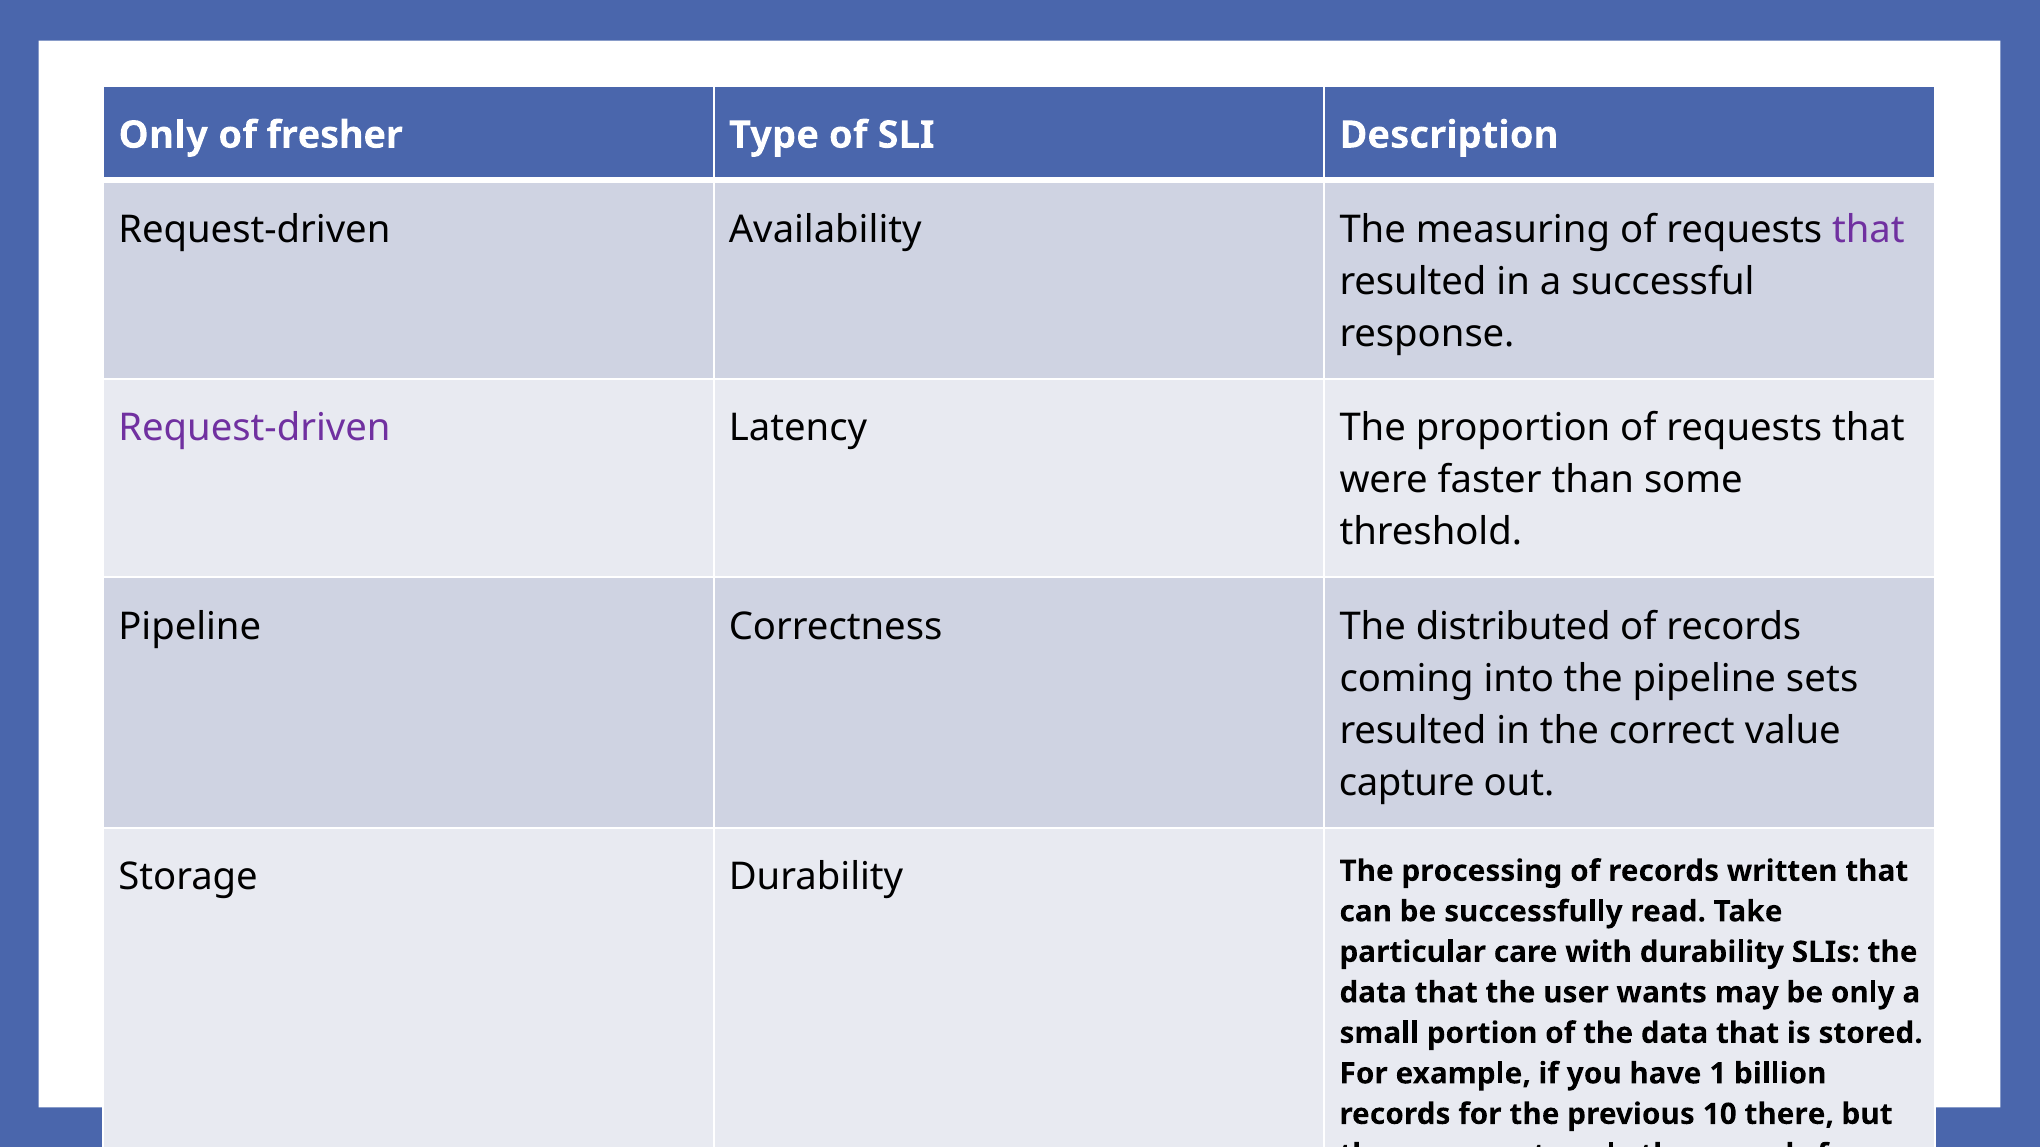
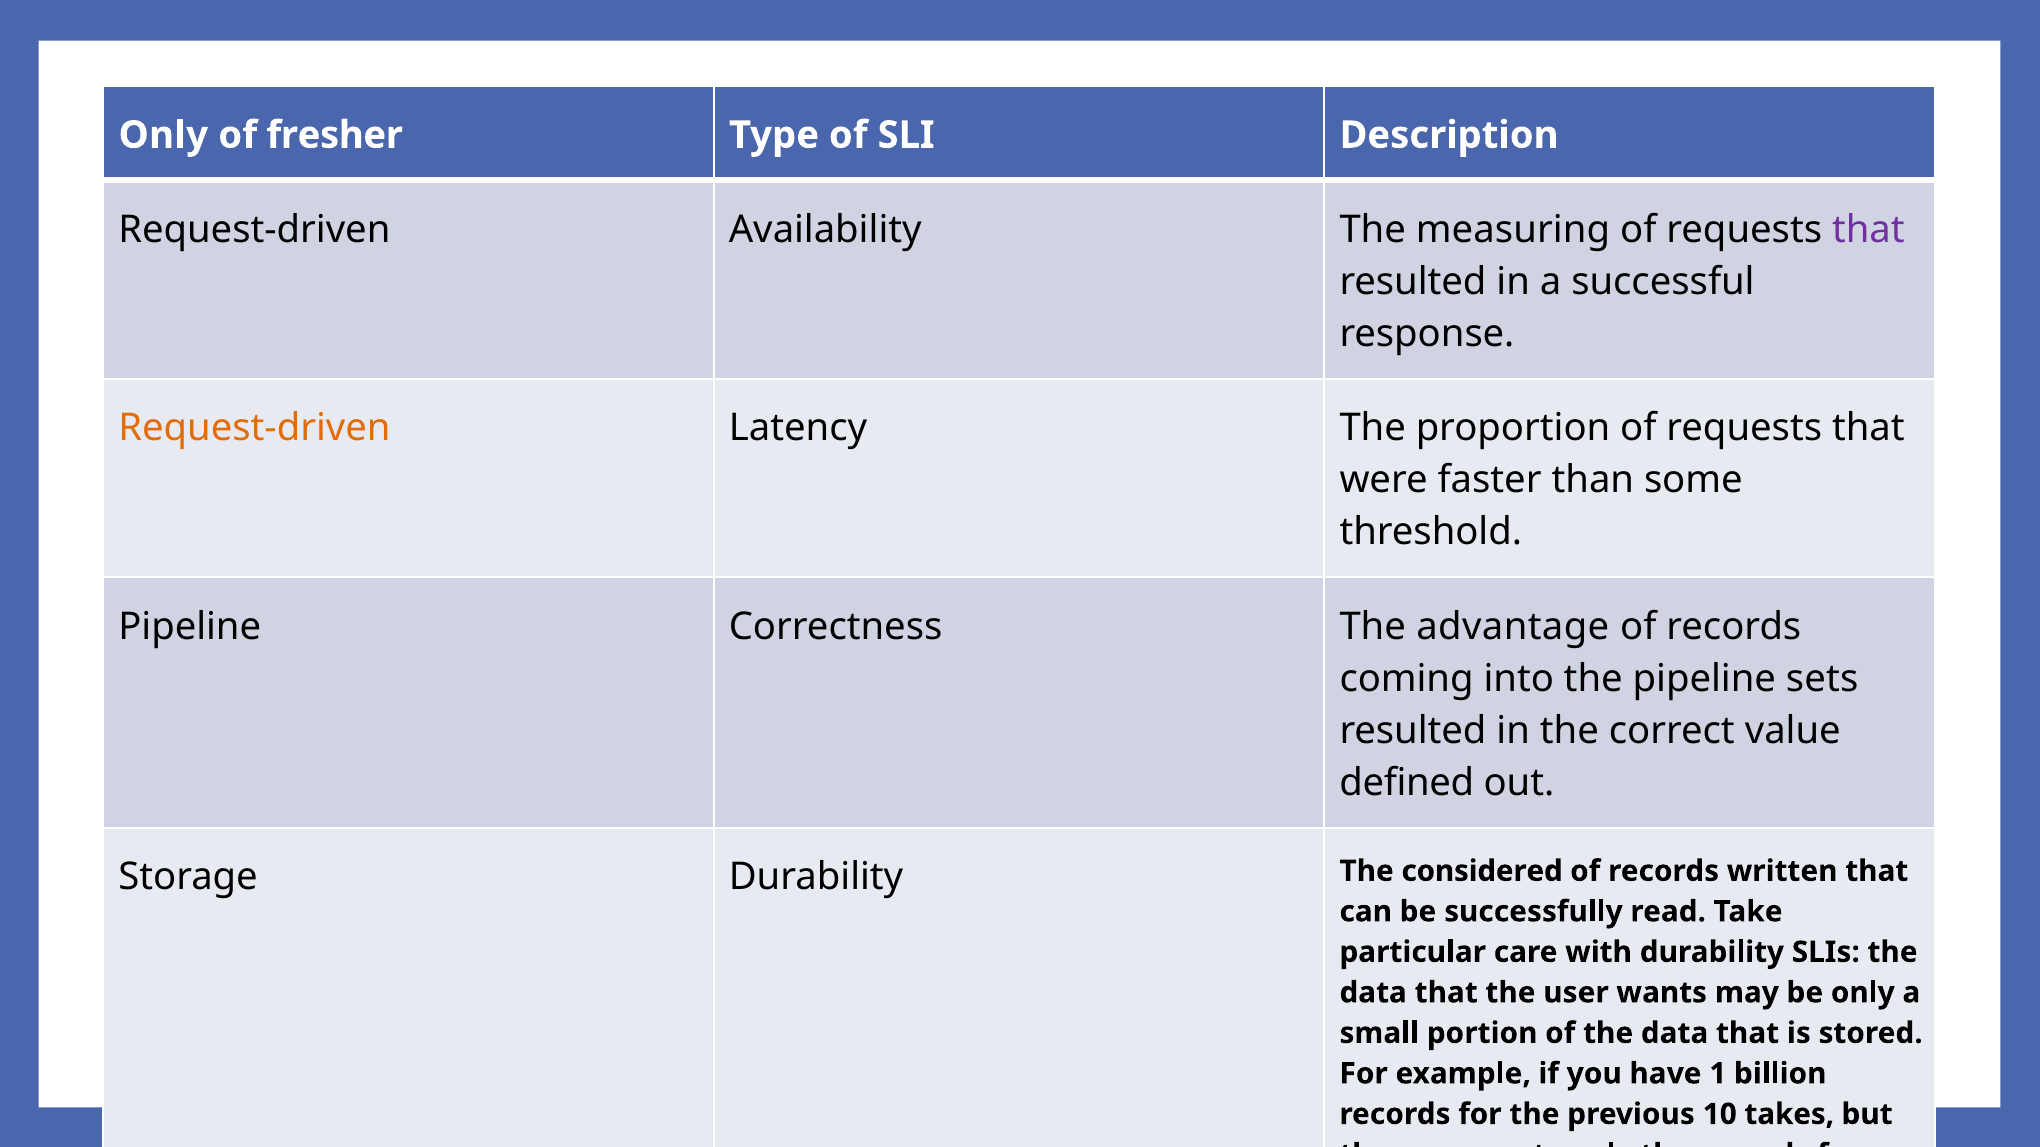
Request-driven at (254, 428) colour: purple -> orange
distributed: distributed -> advantage
capture: capture -> defined
processing: processing -> considered
there: there -> takes
